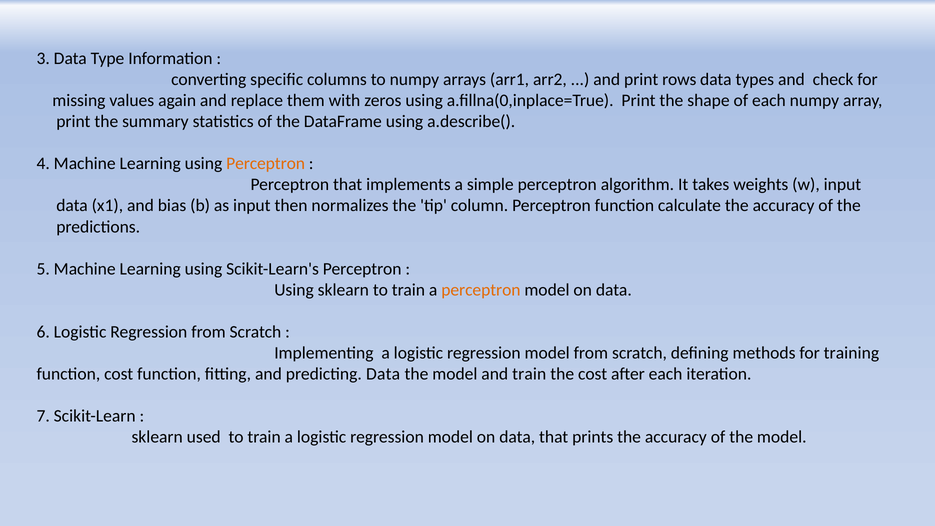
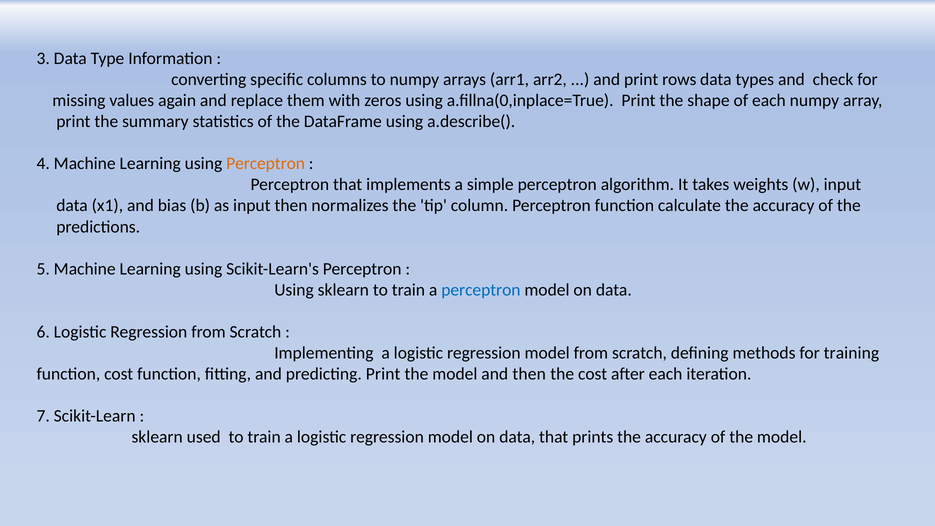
perceptron at (481, 290) colour: orange -> blue
predicting Data: Data -> Print
and train: train -> then
